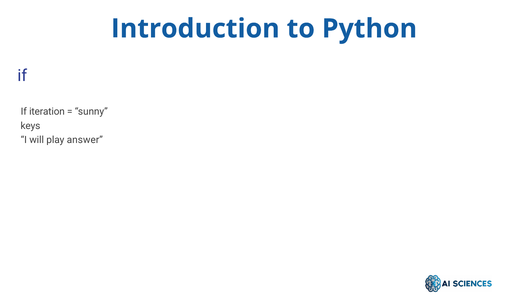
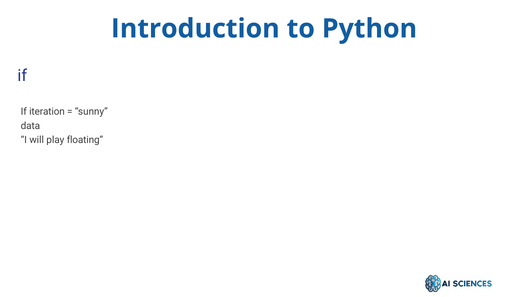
keys: keys -> data
answer: answer -> floating
